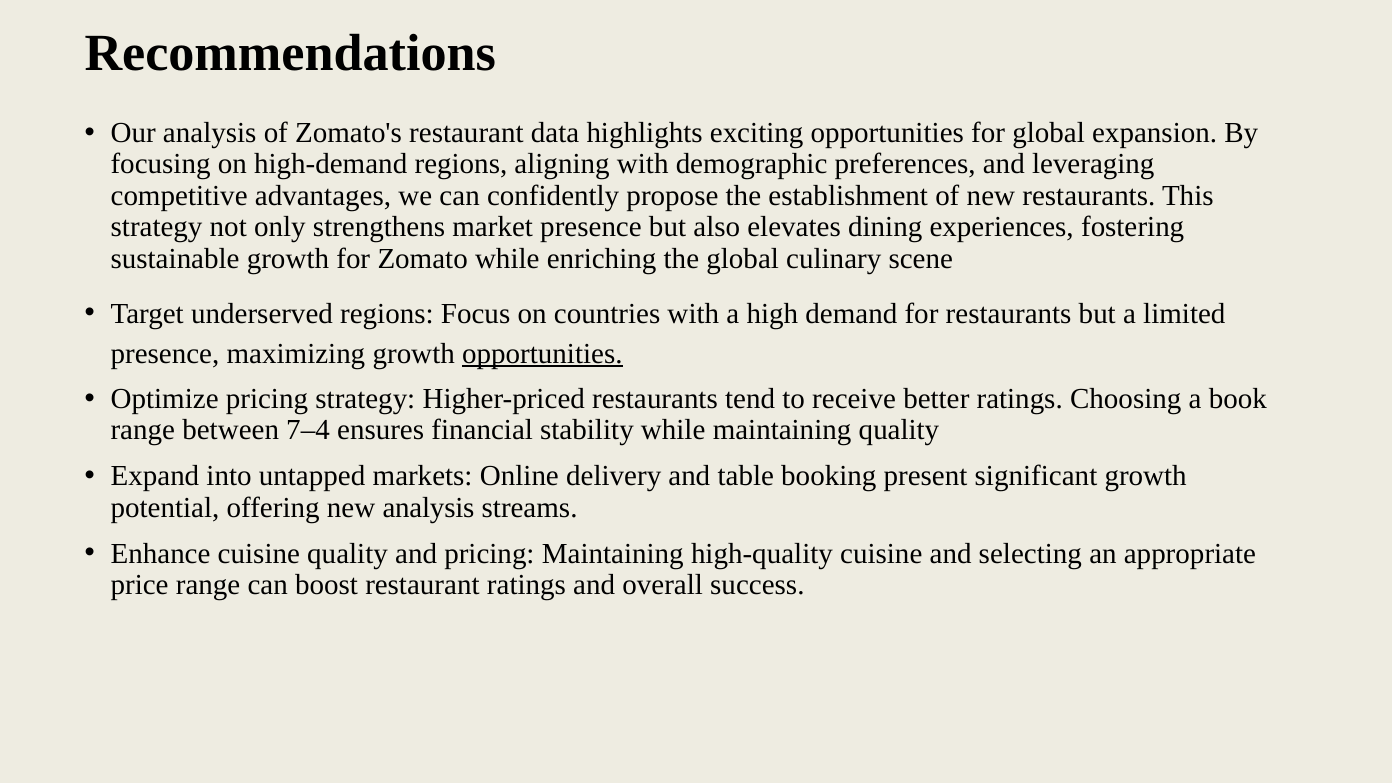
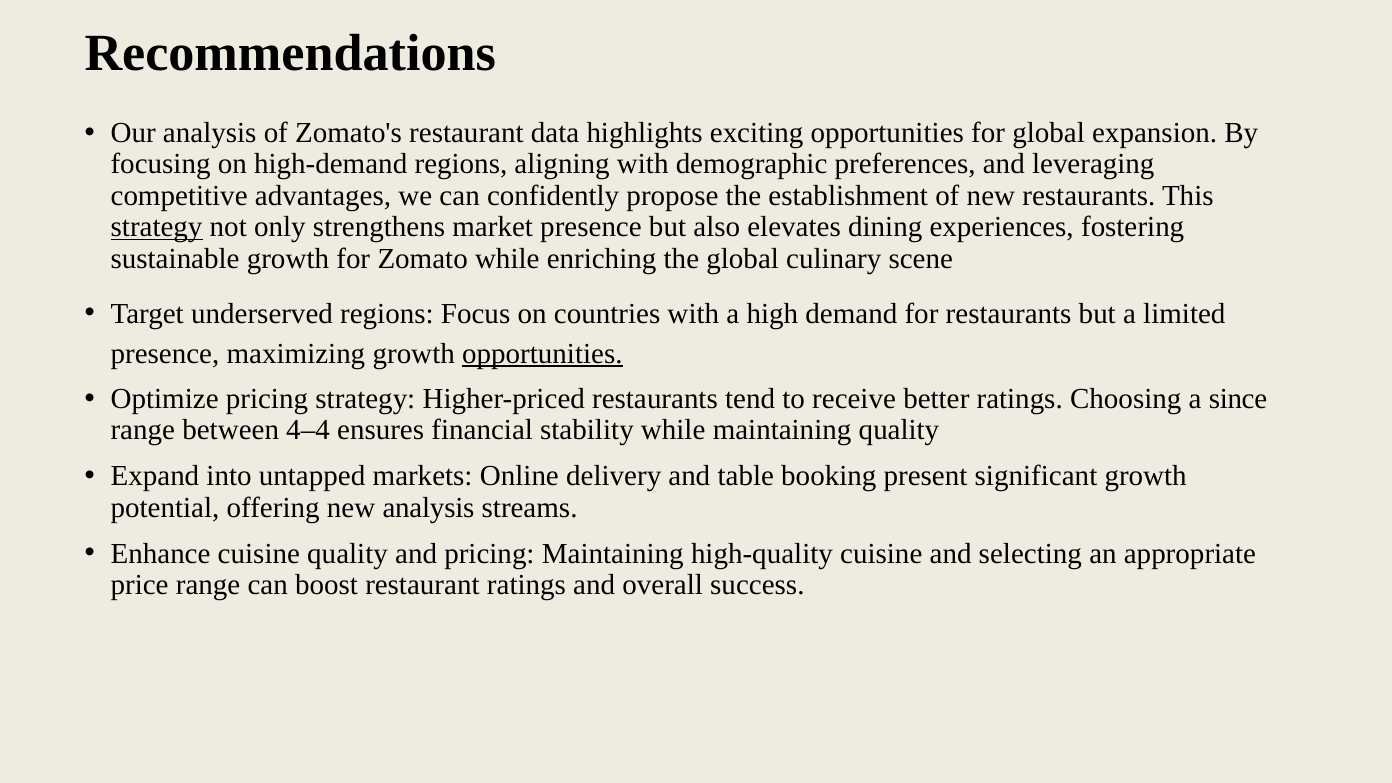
strategy at (157, 227) underline: none -> present
book: book -> since
7–4: 7–4 -> 4–4
